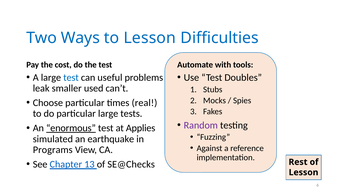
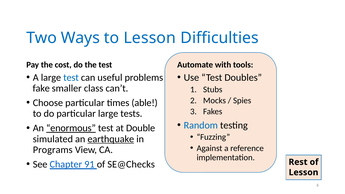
leak: leak -> fake
used: used -> class
real: real -> able
Random colour: purple -> blue
Applies: Applies -> Double
earthquake underline: none -> present
13: 13 -> 91
